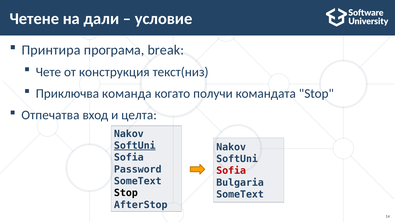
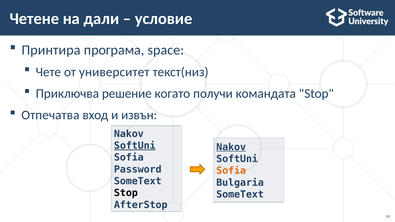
break: break -> space
конструкция: конструкция -> университет
команда: команда -> решение
целта: целта -> извън
Nakov at (231, 147) underline: none -> present
Sofia at (231, 171) colour: red -> orange
